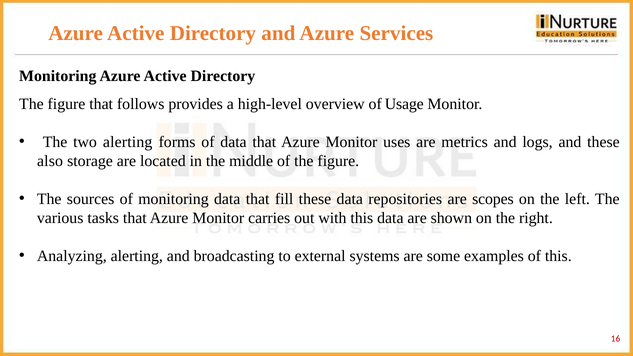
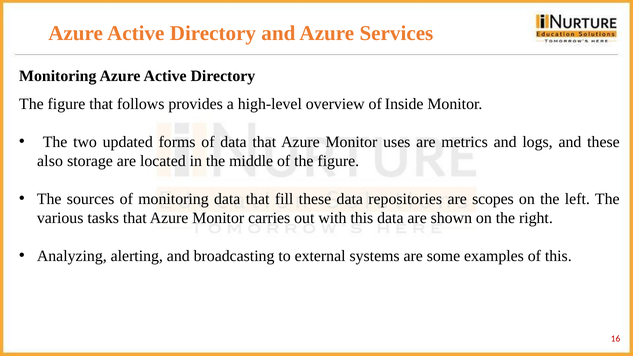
Usage: Usage -> Inside
two alerting: alerting -> updated
